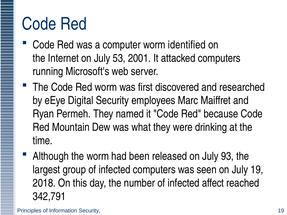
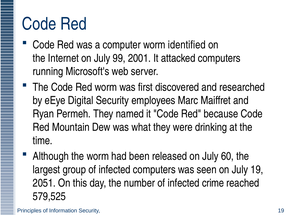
53: 53 -> 99
93: 93 -> 60
2018: 2018 -> 2051
affect: affect -> crime
342,791: 342,791 -> 579,525
